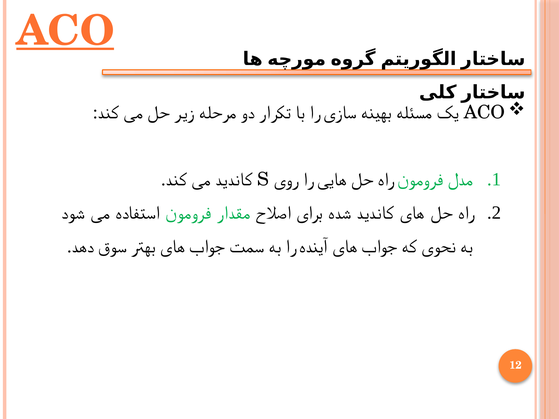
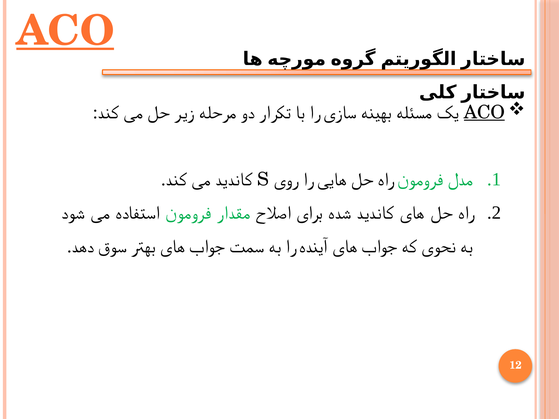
ACO at (484, 112) underline: none -> present
